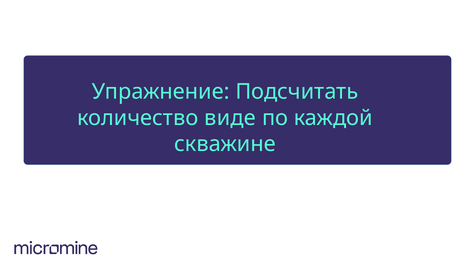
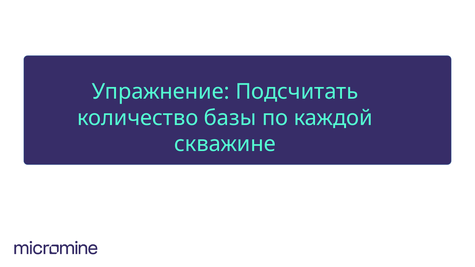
виде: виде -> базы
